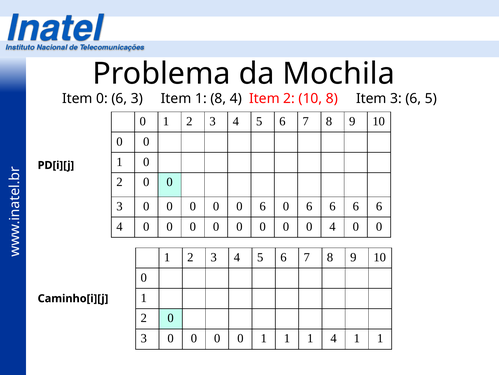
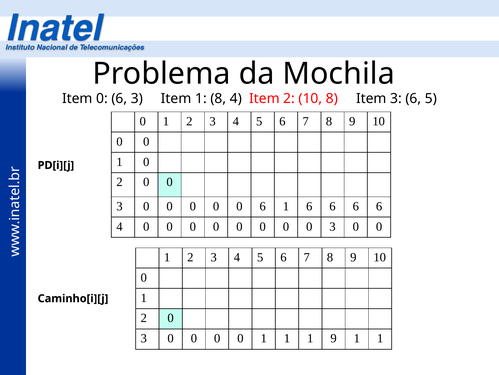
6 0: 0 -> 1
0 0 0 4: 4 -> 3
1 4: 4 -> 9
